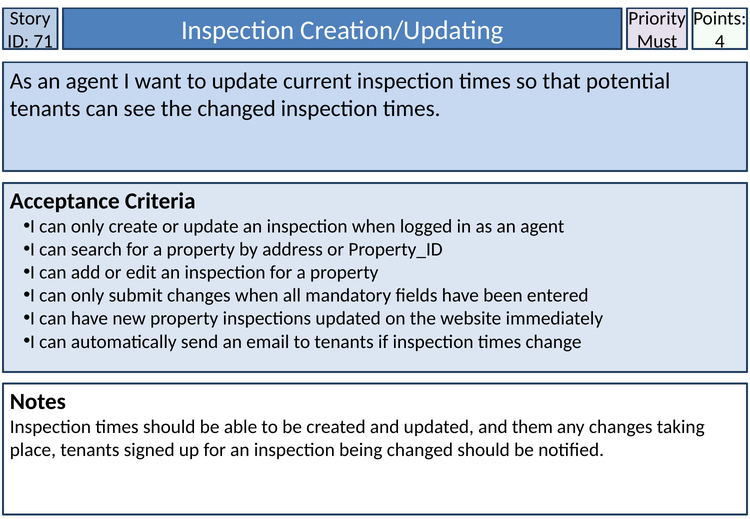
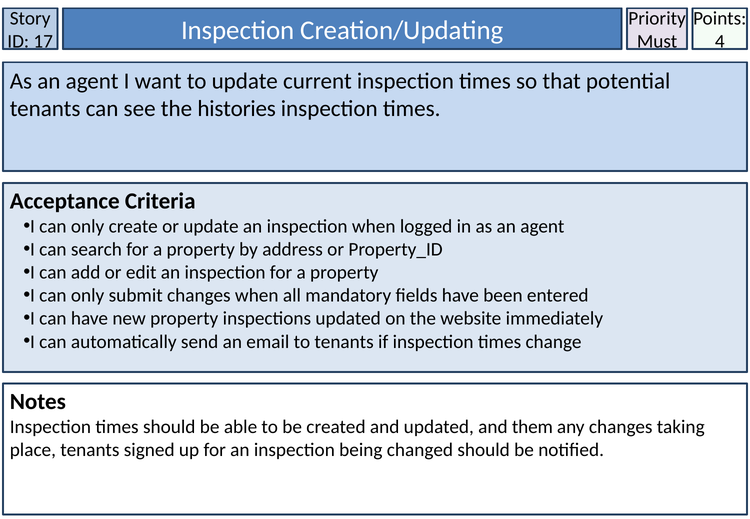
71: 71 -> 17
the changed: changed -> histories
